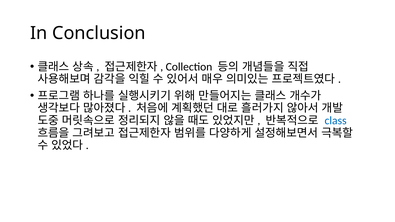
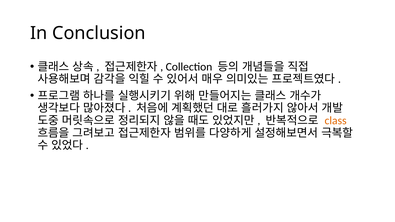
class colour: blue -> orange
